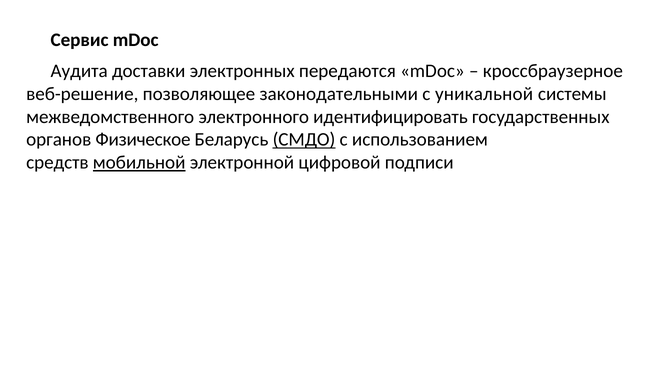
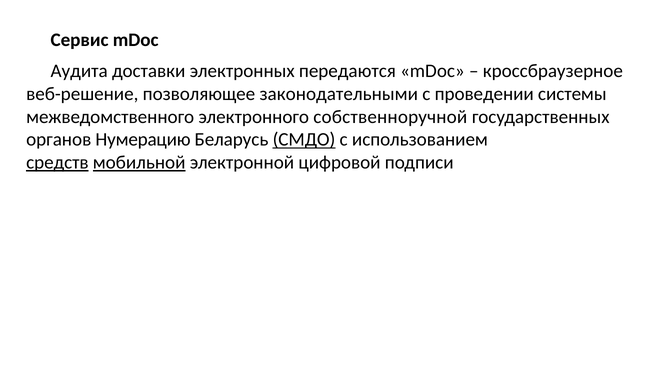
уникальной: уникальной -> проведении
идентифицировать: идентифицировать -> собственноручной
Физическое: Физическое -> Нумерацию
средств underline: none -> present
